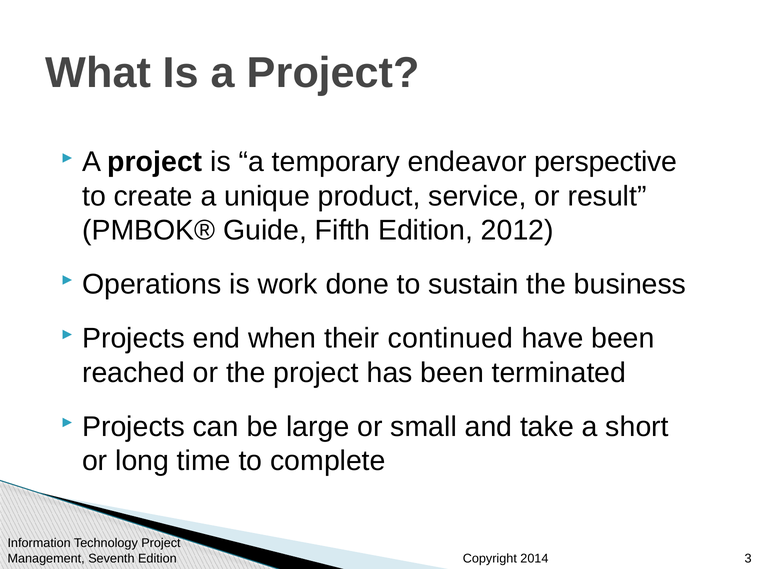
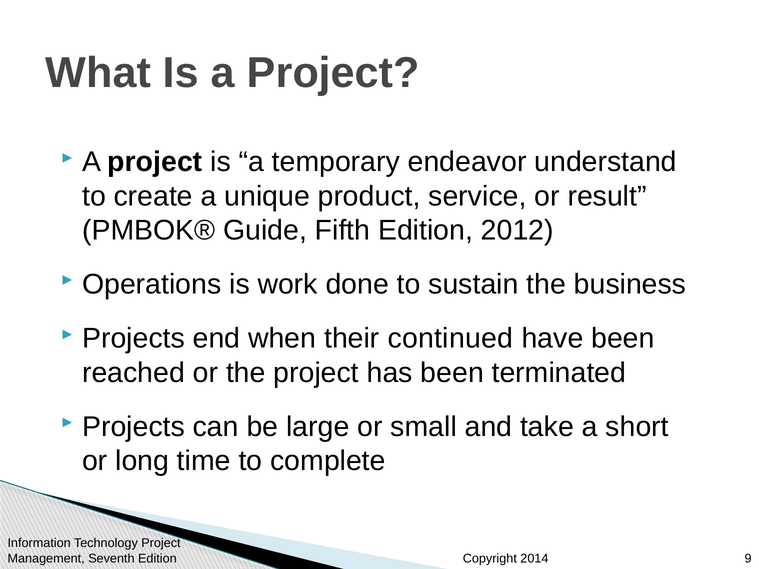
perspective: perspective -> understand
3: 3 -> 9
